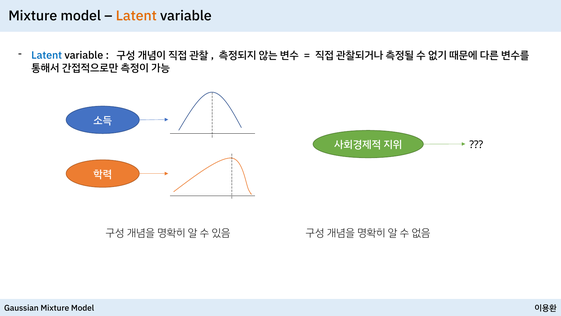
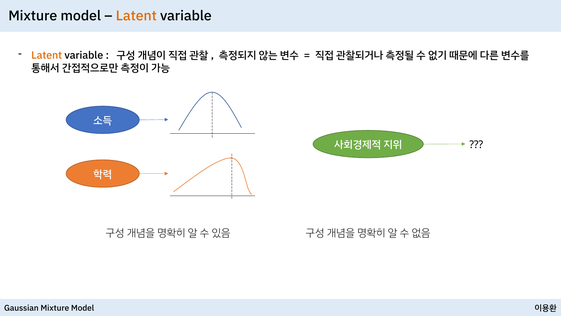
Latent at (47, 55) colour: blue -> orange
